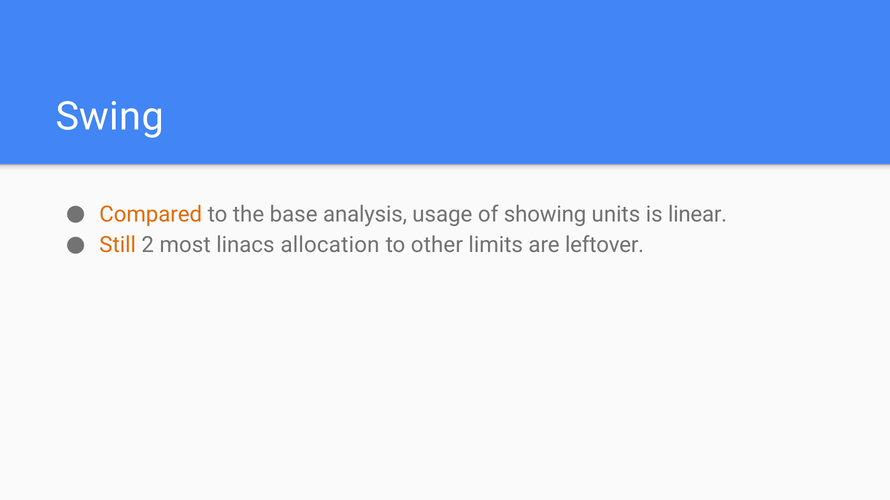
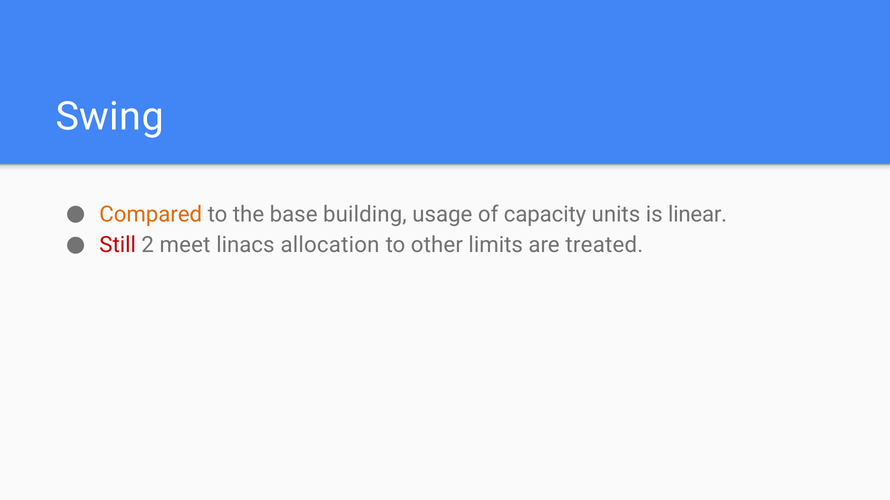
analysis: analysis -> building
showing: showing -> capacity
Still colour: orange -> red
most: most -> meet
leftover: leftover -> treated
